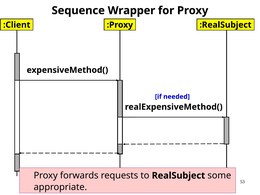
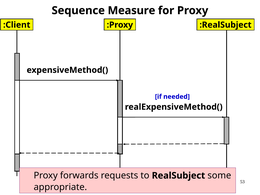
Wrapper: Wrapper -> Measure
